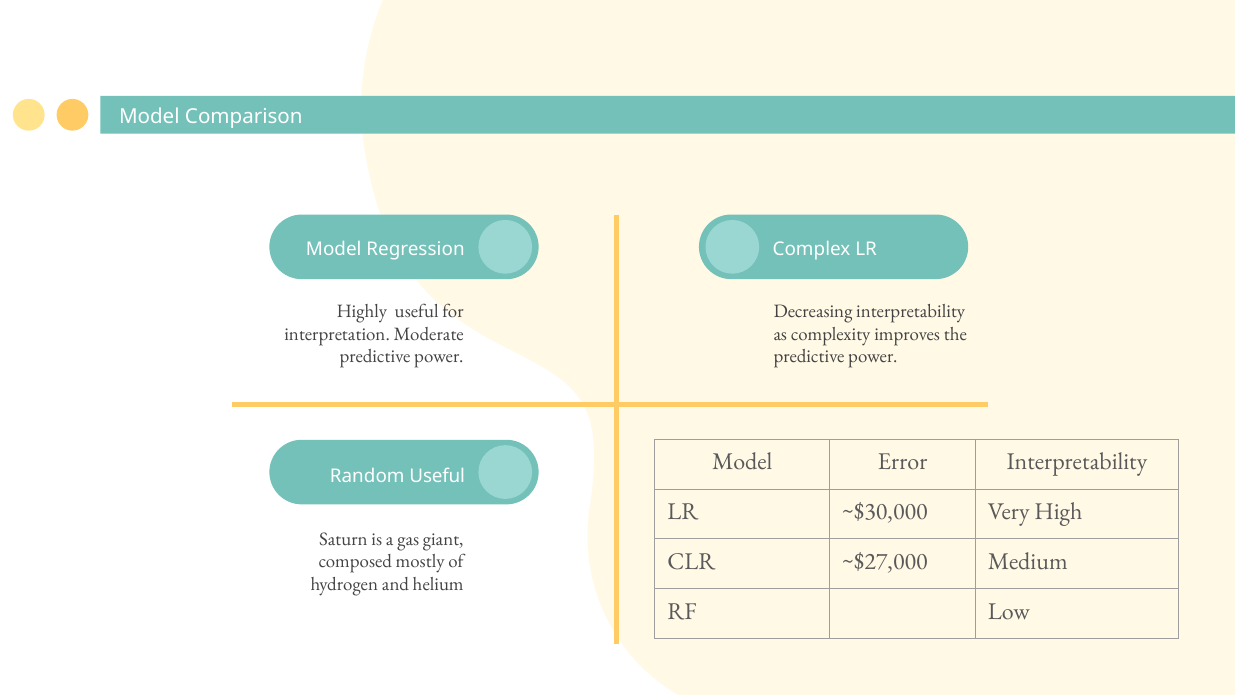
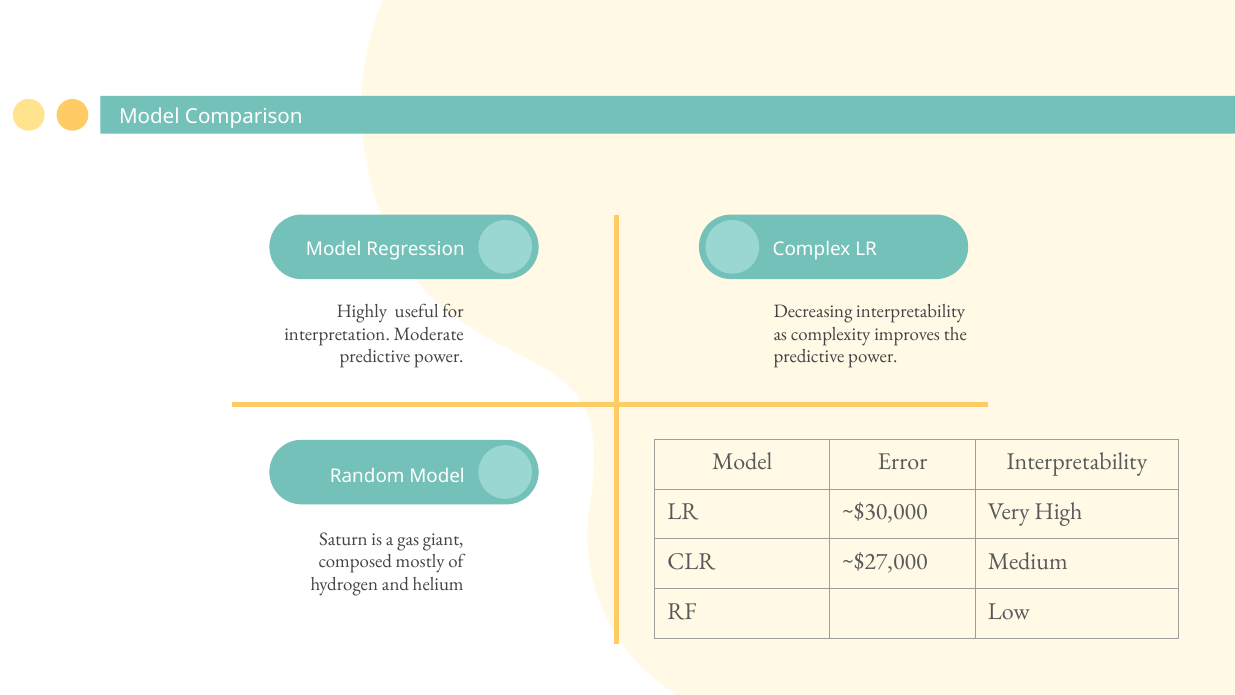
Random Useful: Useful -> Model
